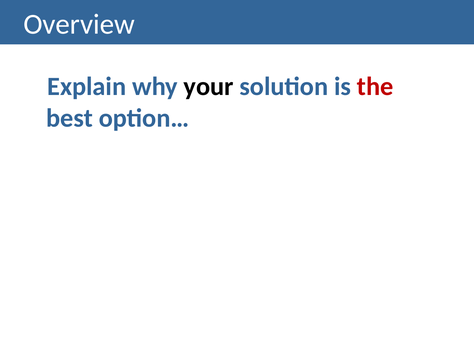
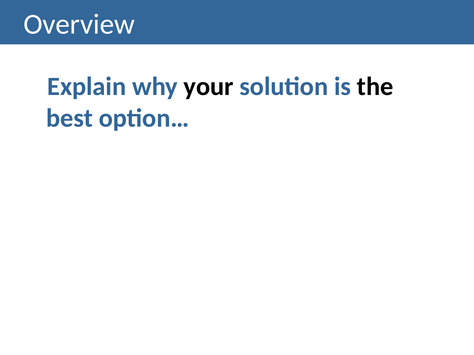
the colour: red -> black
